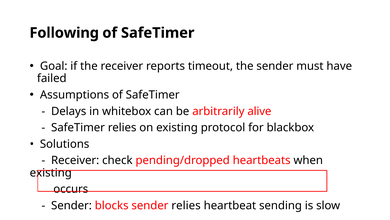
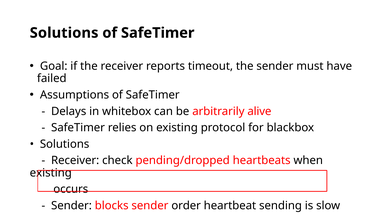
Following at (64, 33): Following -> Solutions
sender relies: relies -> order
